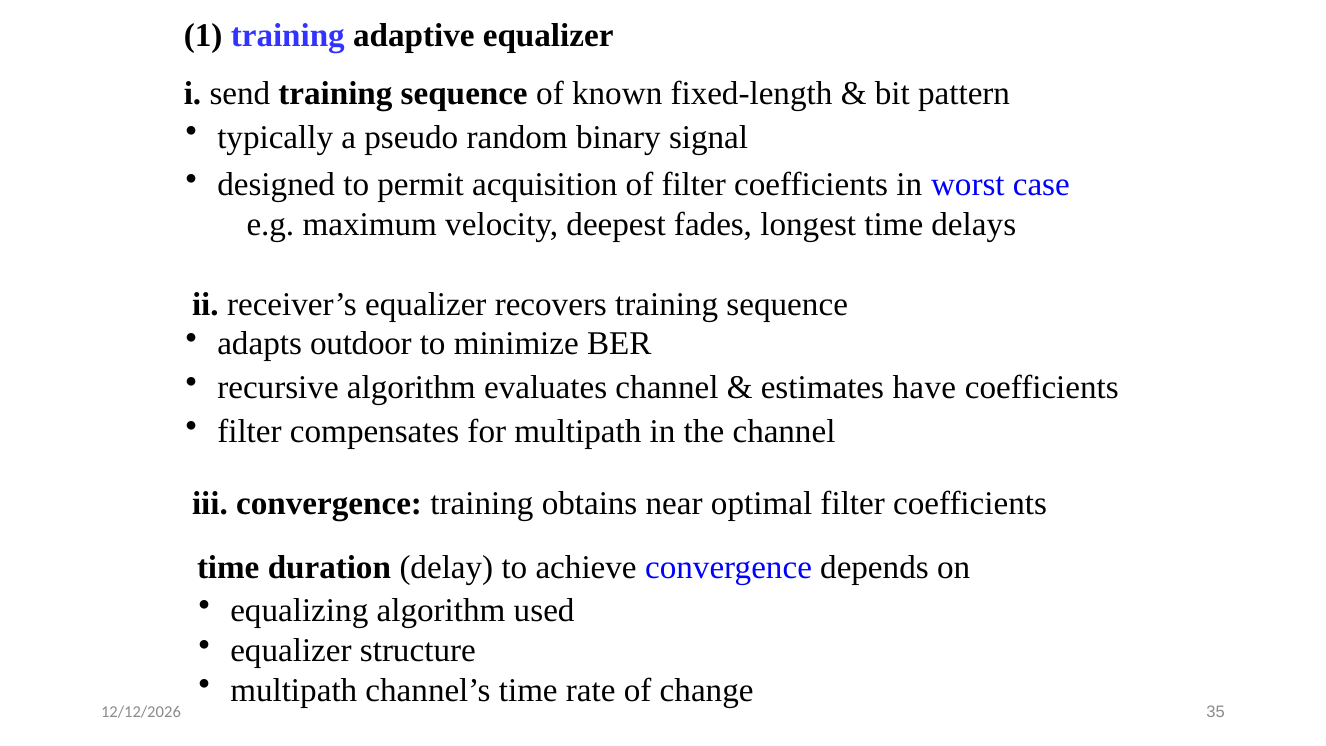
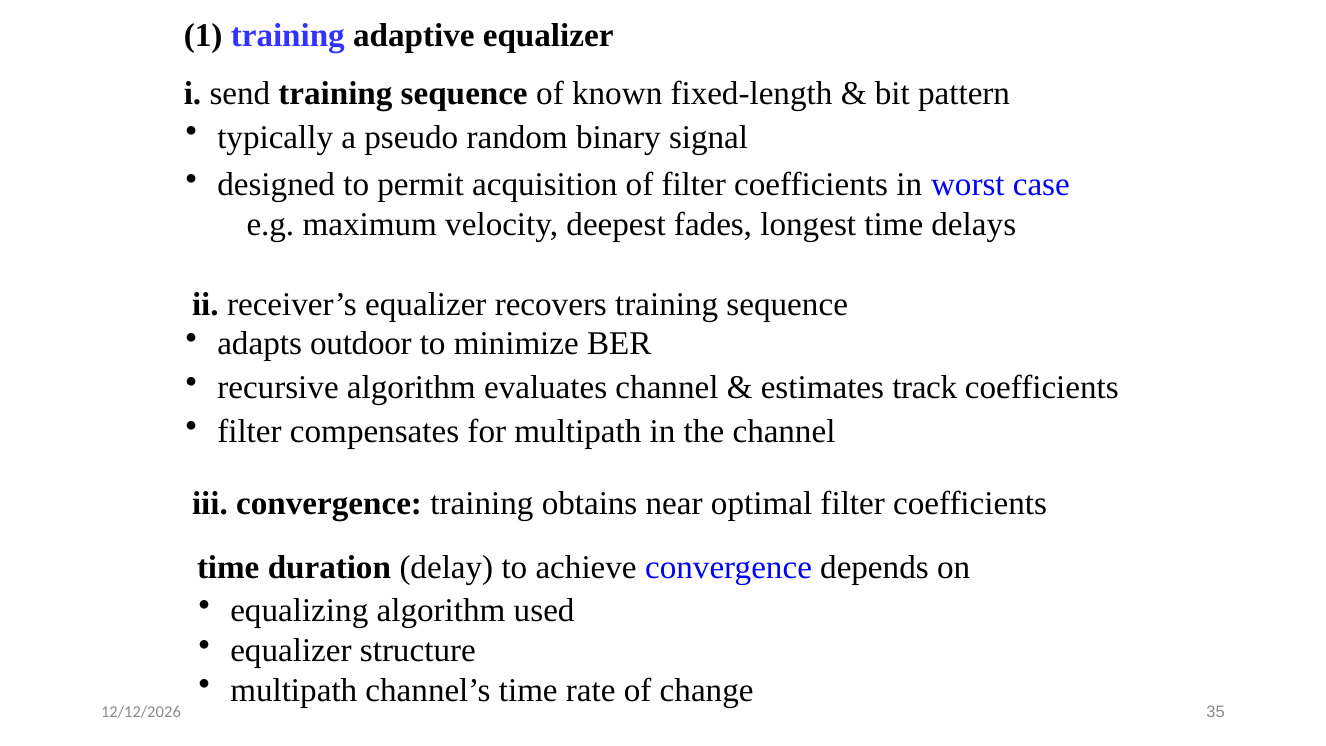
have: have -> track
